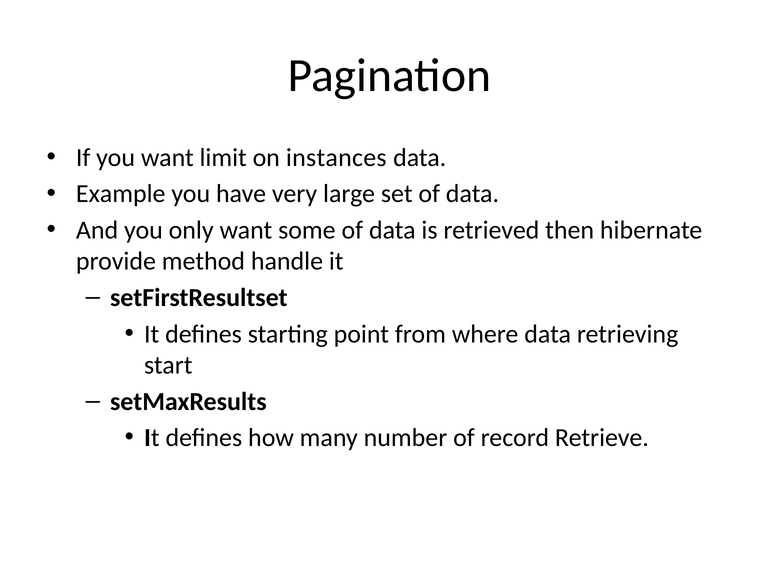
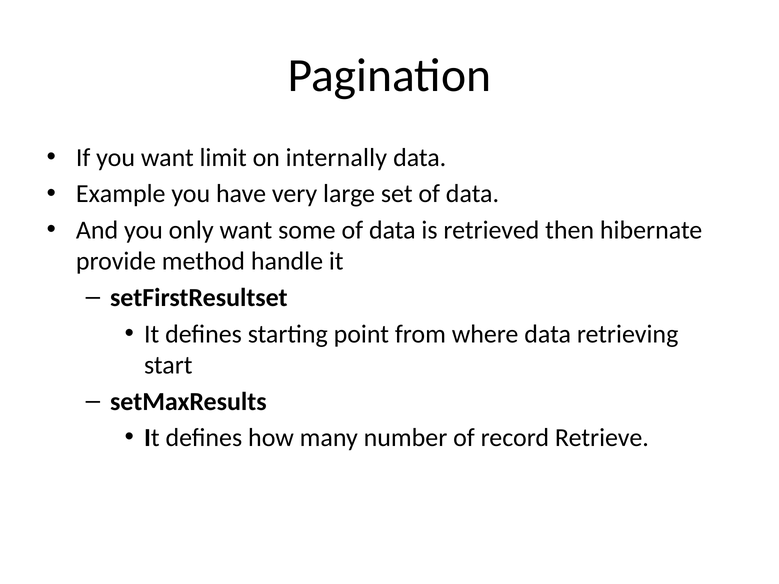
instances: instances -> internally
